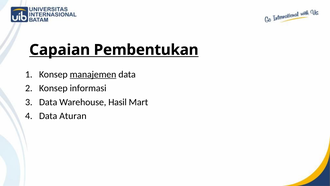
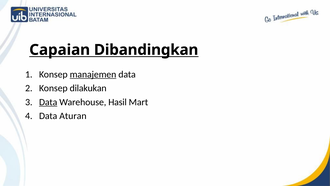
Pembentukan: Pembentukan -> Dibandingkan
informasi: informasi -> dilakukan
Data at (48, 102) underline: none -> present
